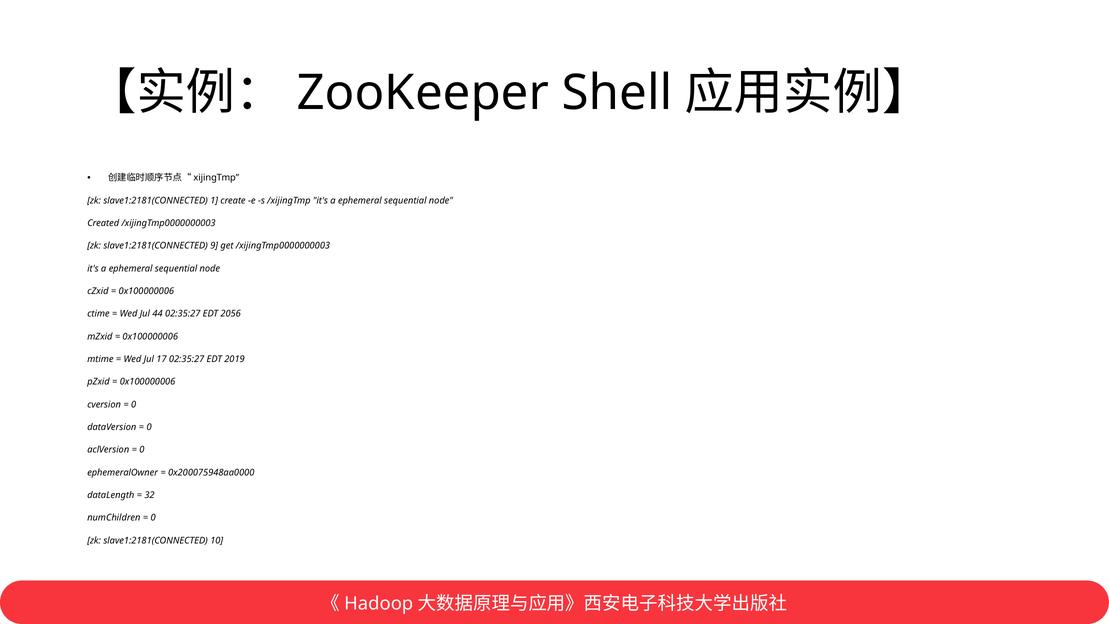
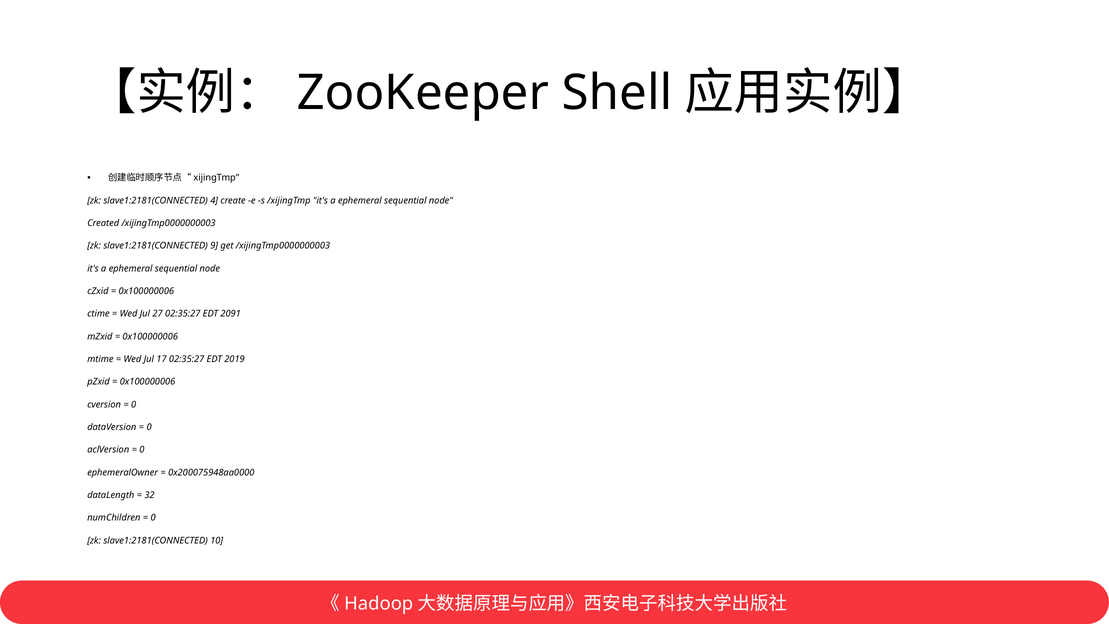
1: 1 -> 4
44: 44 -> 27
2056: 2056 -> 2091
